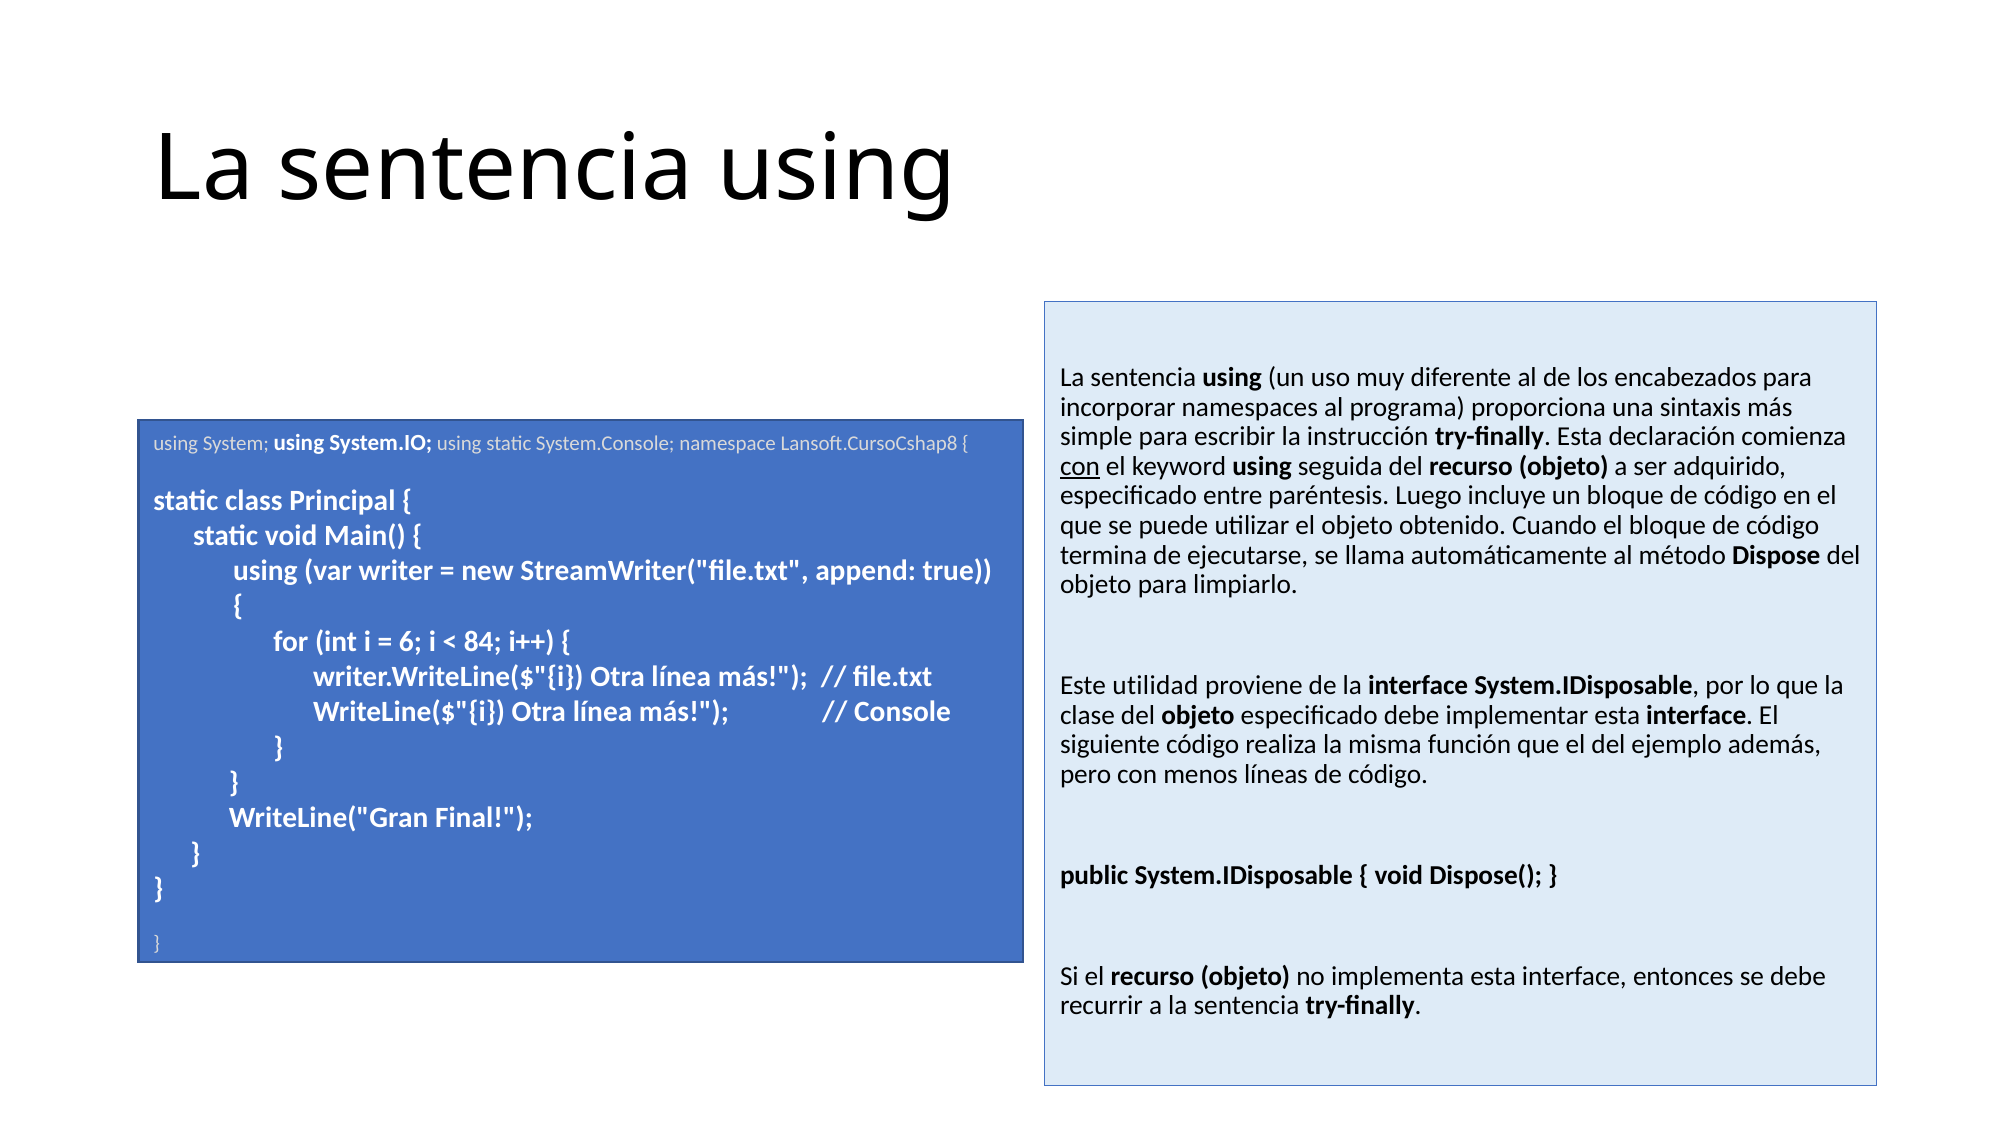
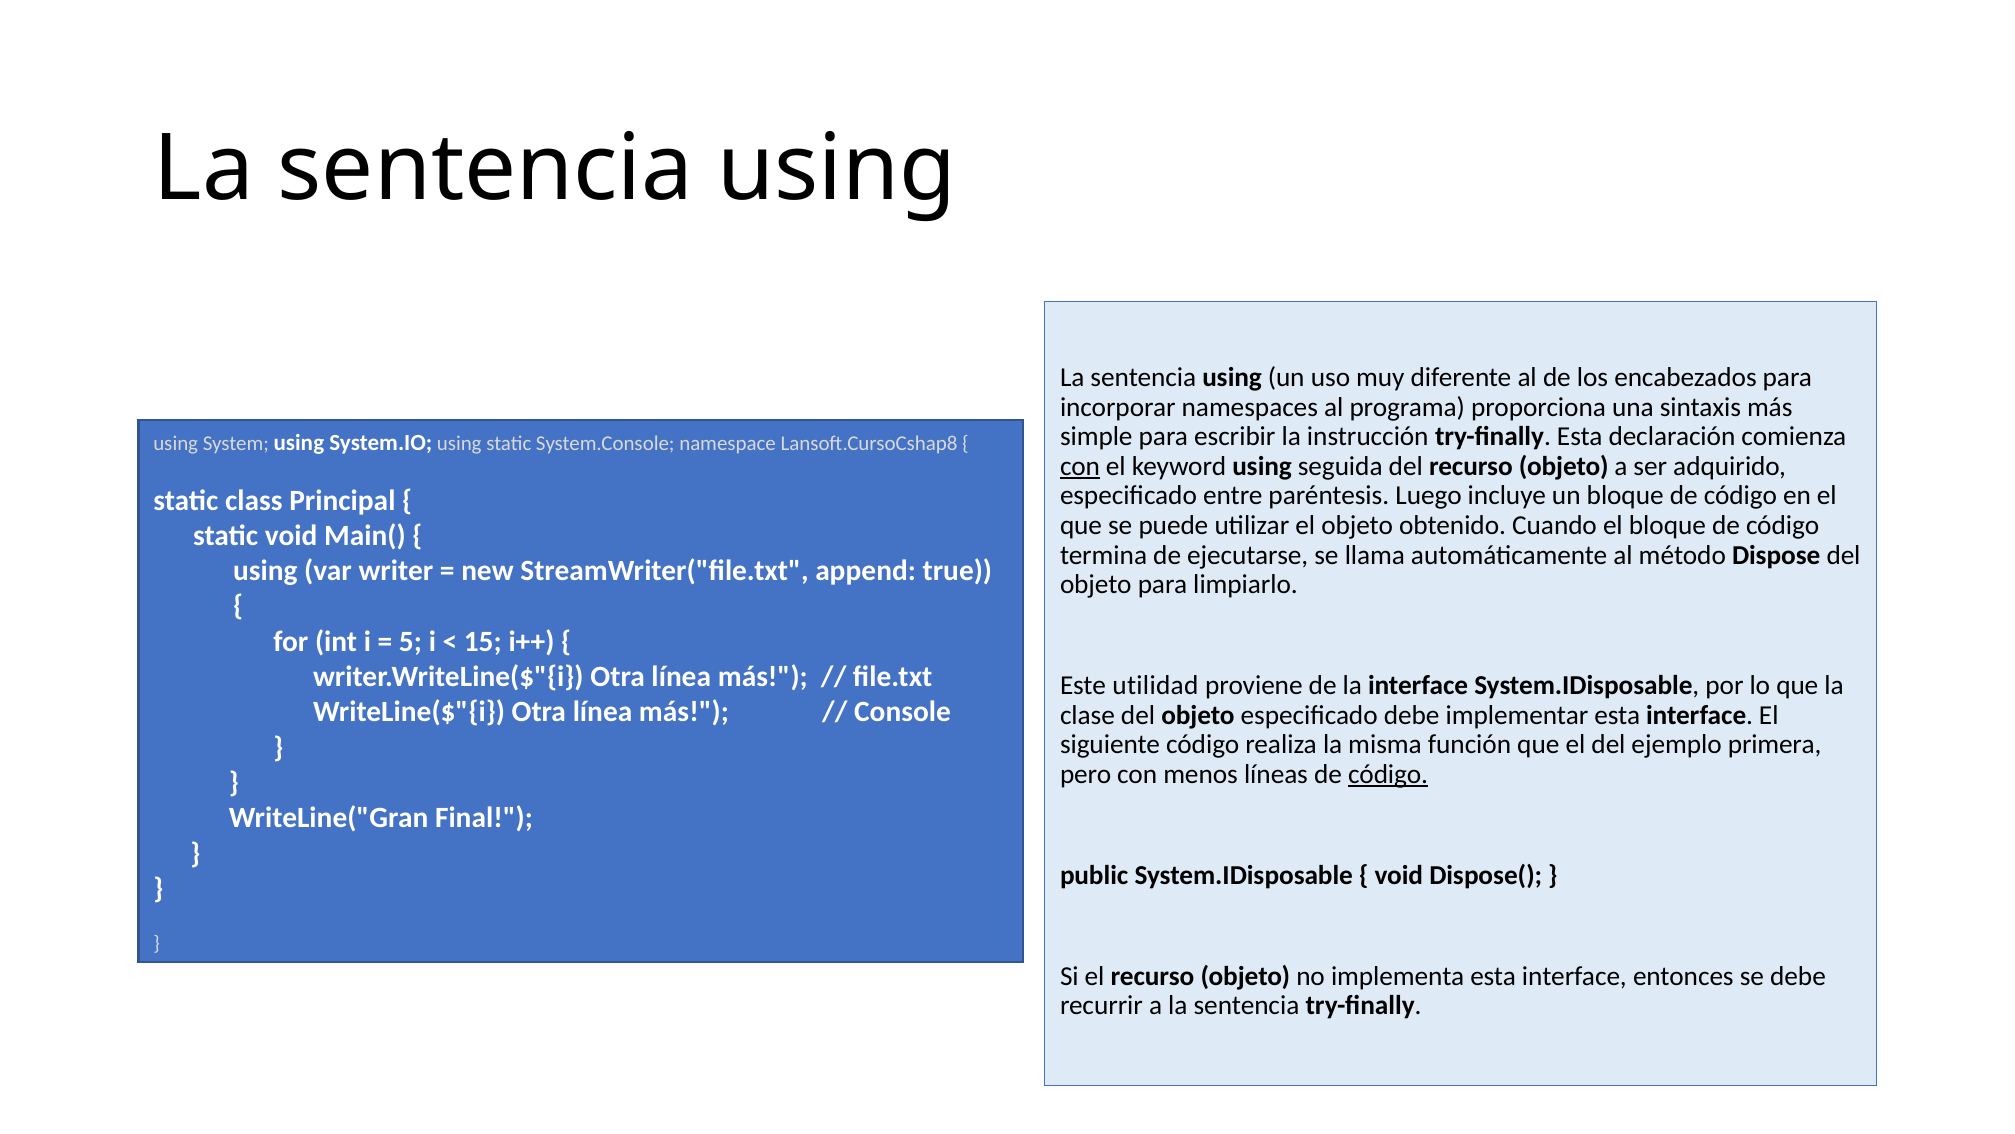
6: 6 -> 5
84: 84 -> 15
además: además -> primera
código at (1388, 774) underline: none -> present
